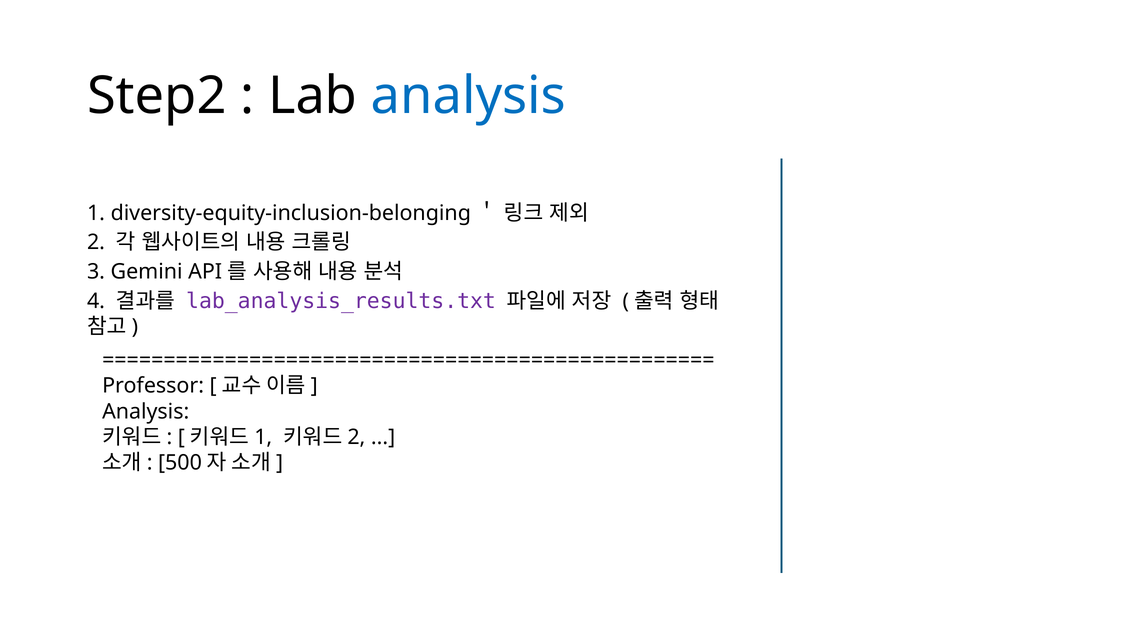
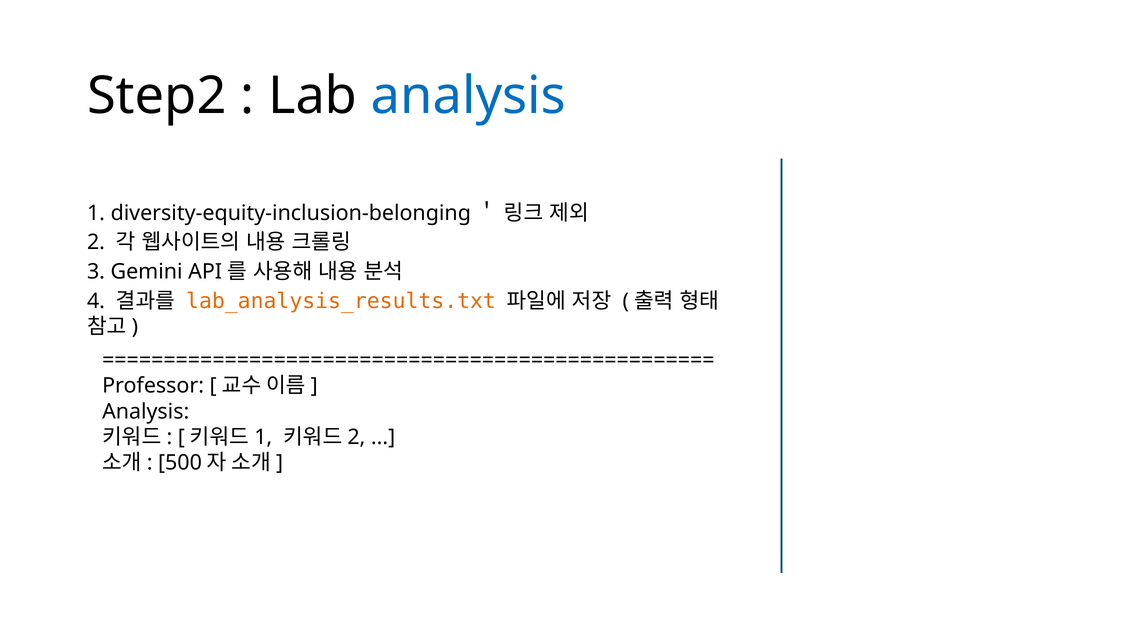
lab_analysis_results.txt colour: purple -> orange
